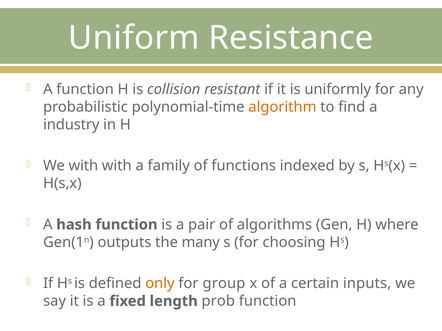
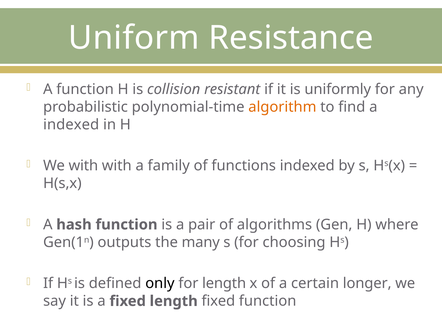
industry at (71, 125): industry -> indexed
only colour: orange -> black
for group: group -> length
inputs: inputs -> longer
length prob: prob -> fixed
